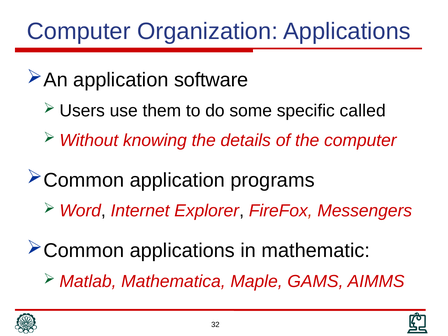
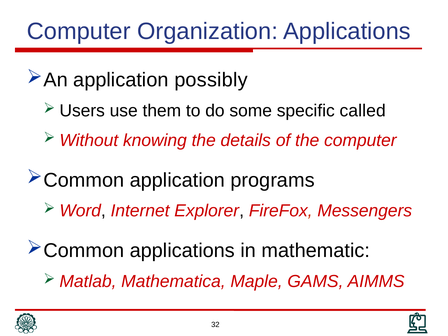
software: software -> possibly
